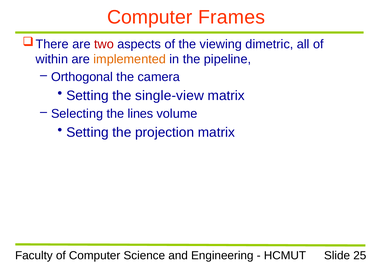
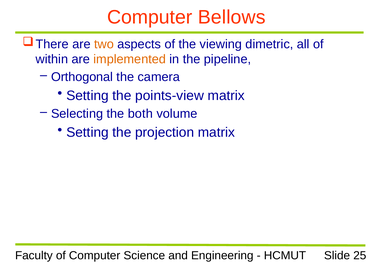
Frames: Frames -> Bellows
two colour: red -> orange
single-view: single-view -> points-view
lines: lines -> both
